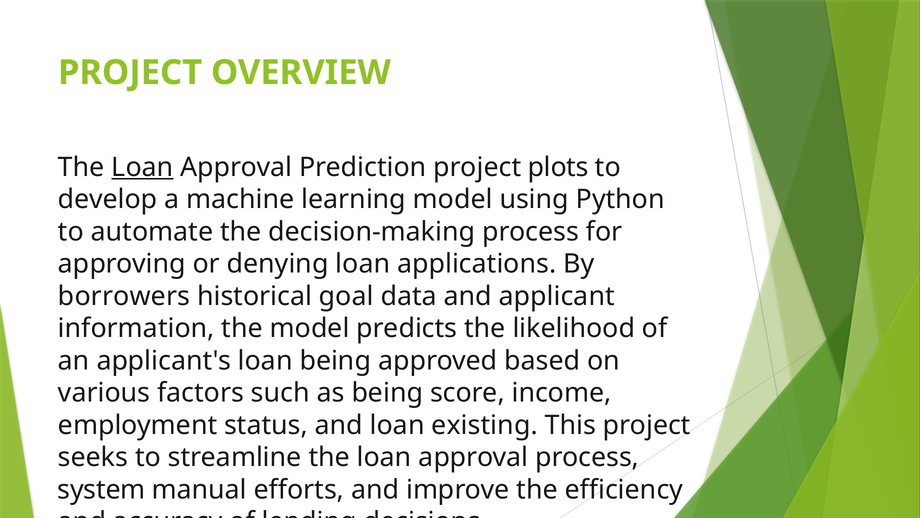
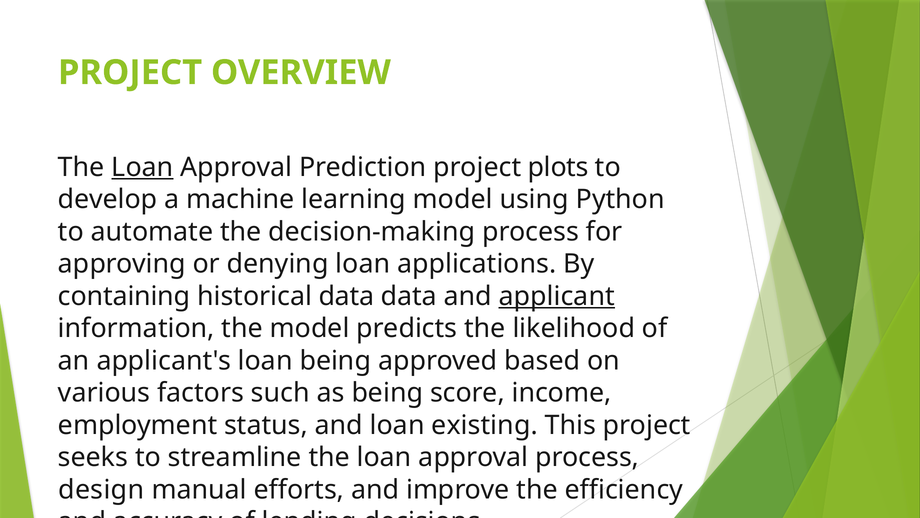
borrowers: borrowers -> containing
historical goal: goal -> data
applicant underline: none -> present
system: system -> design
